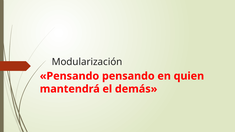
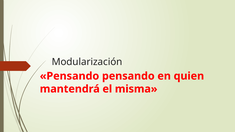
demás: demás -> misma
